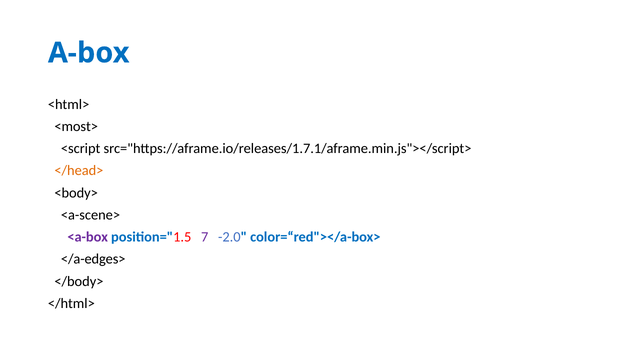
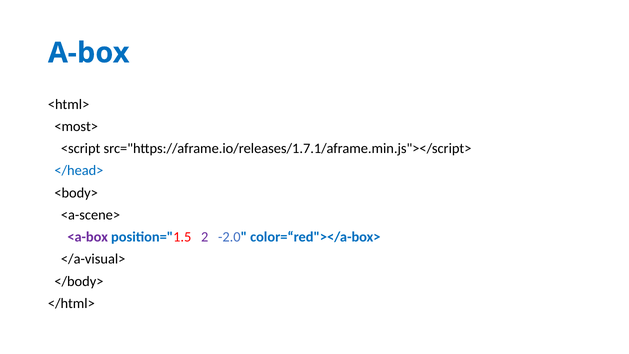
</head> colour: orange -> blue
7: 7 -> 2
</a-edges>: </a-edges> -> </a-visual>
